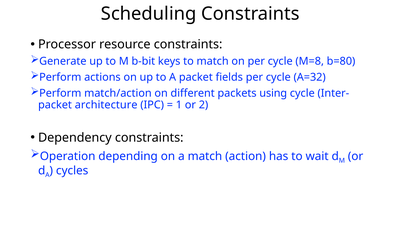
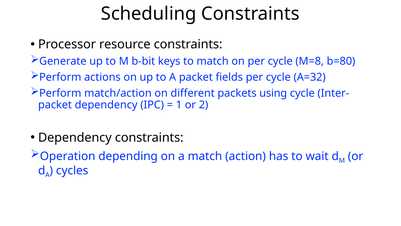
packet architecture: architecture -> dependency
